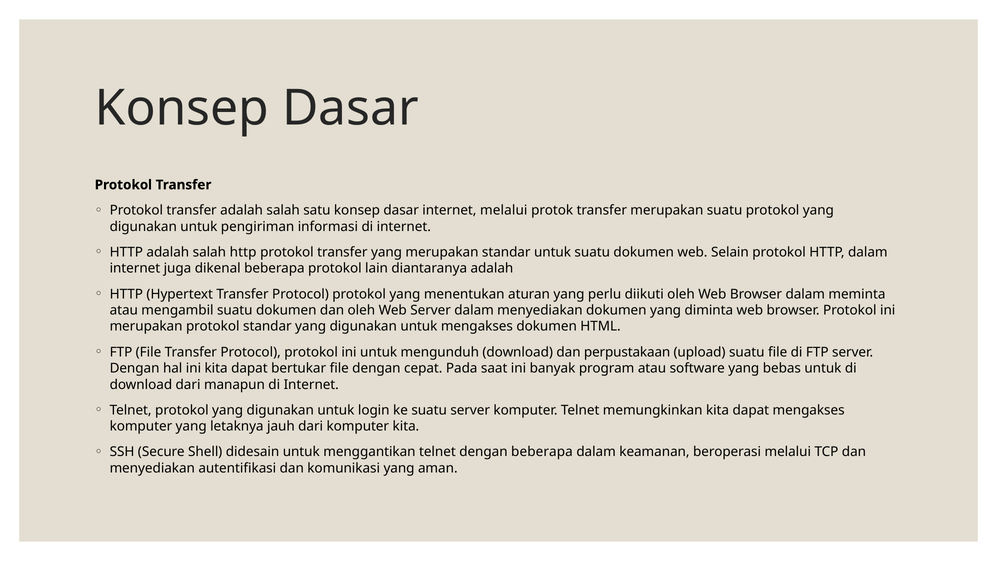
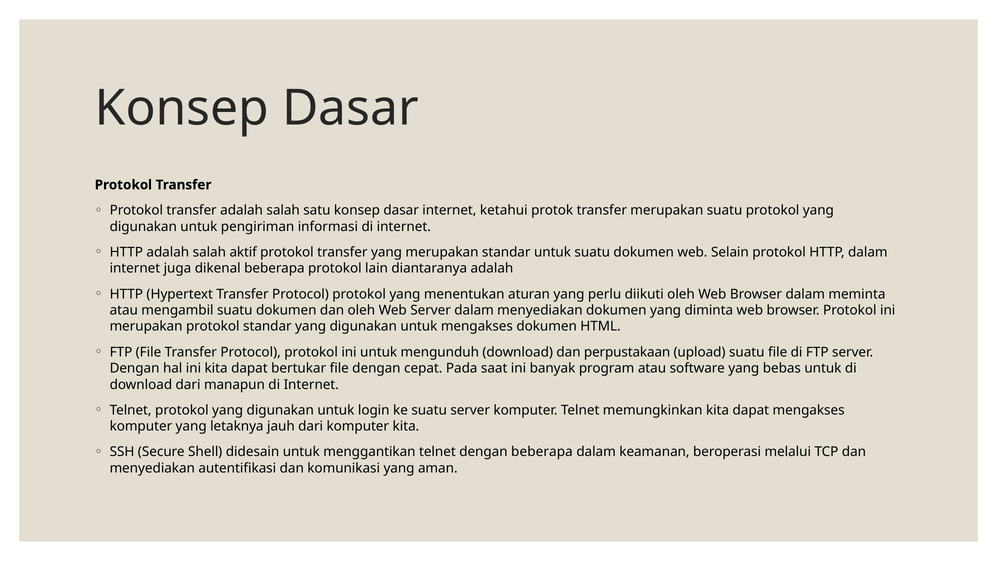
internet melalui: melalui -> ketahui
salah http: http -> aktif
